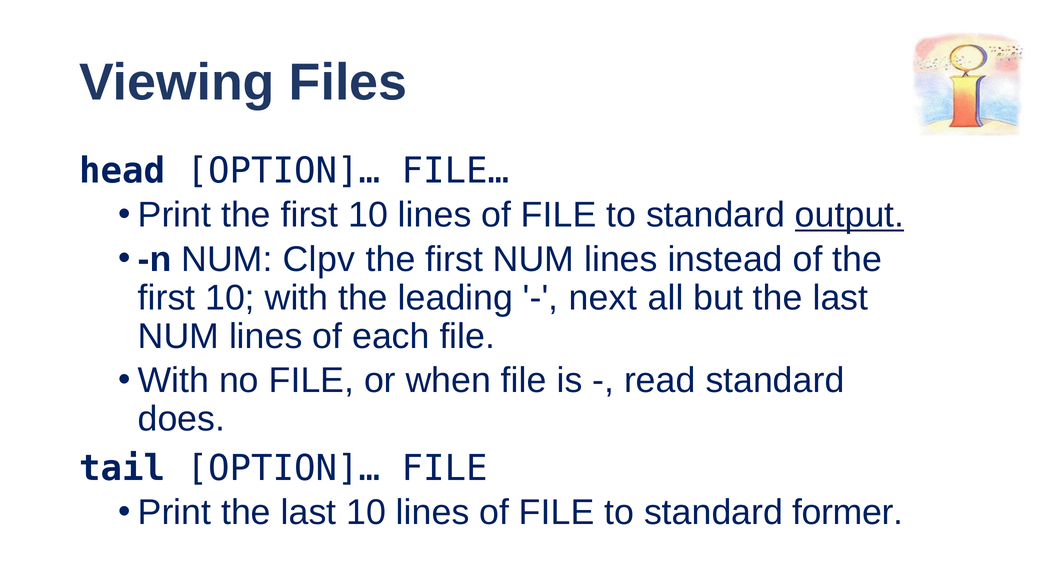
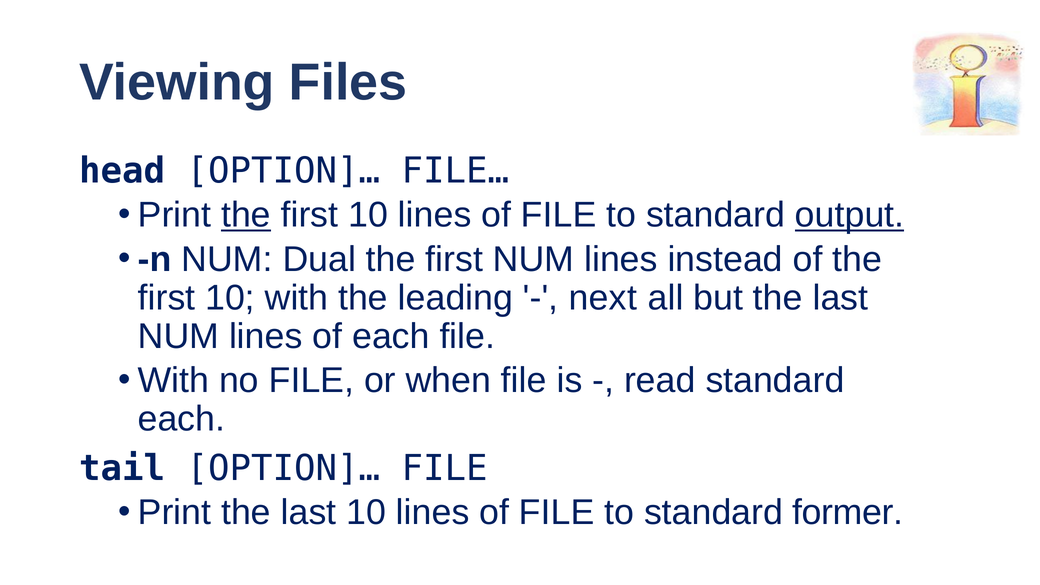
the at (246, 215) underline: none -> present
Clpv: Clpv -> Dual
does at (181, 419): does -> each
